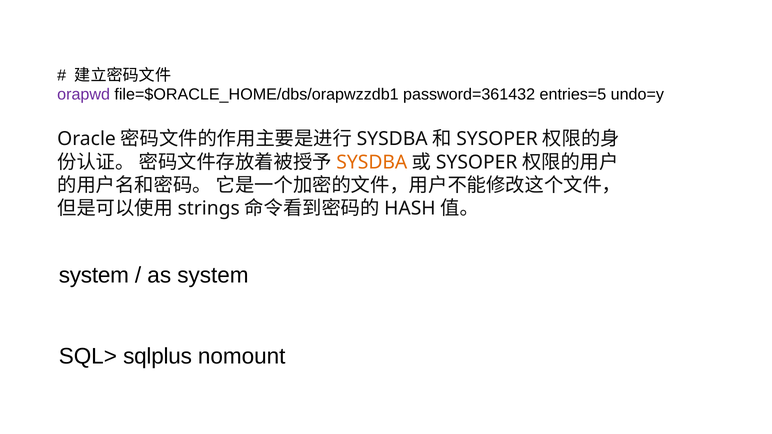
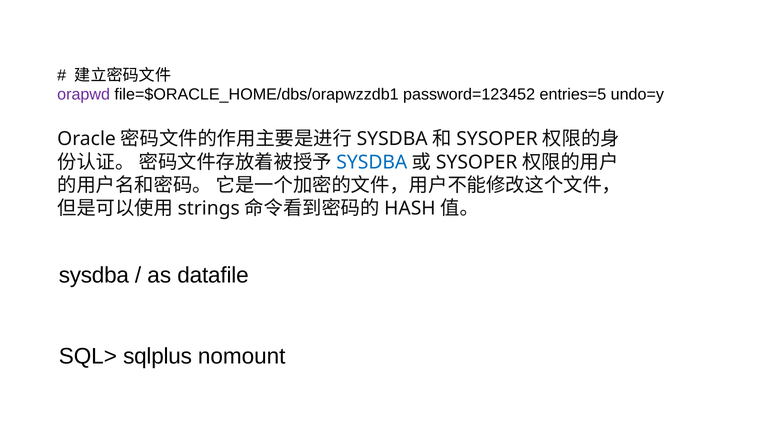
password=361432: password=361432 -> password=123452
SYSDBA at (372, 162) colour: orange -> blue
system at (94, 276): system -> sysdba
as system: system -> datafile
